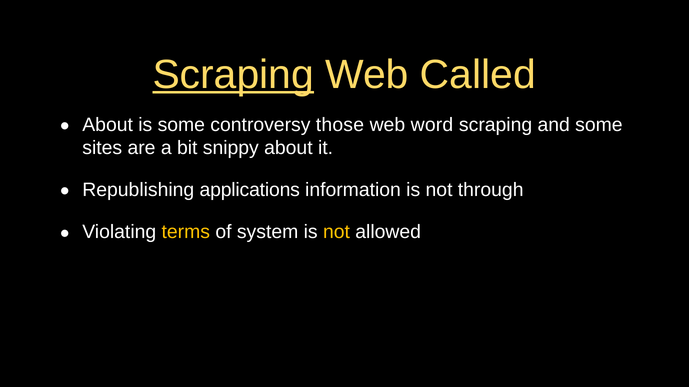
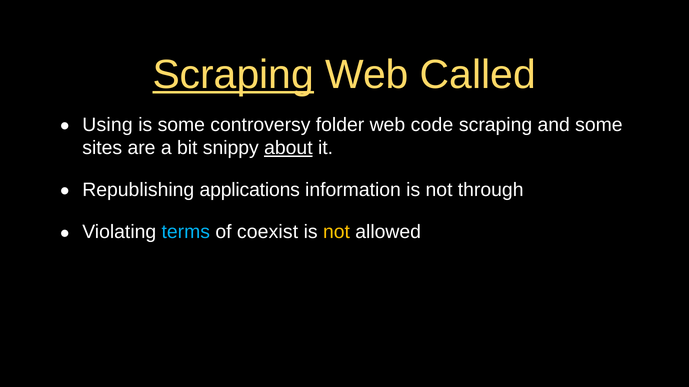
About at (108, 125): About -> Using
those: those -> folder
word: word -> code
about at (288, 148) underline: none -> present
terms colour: yellow -> light blue
system: system -> coexist
